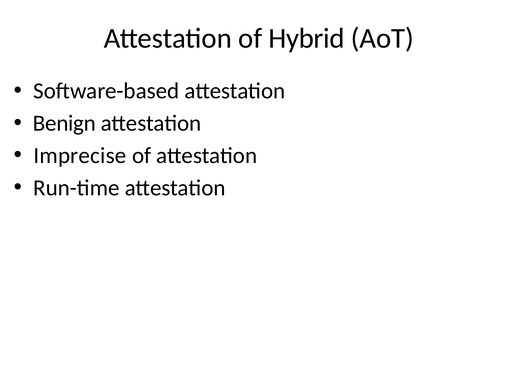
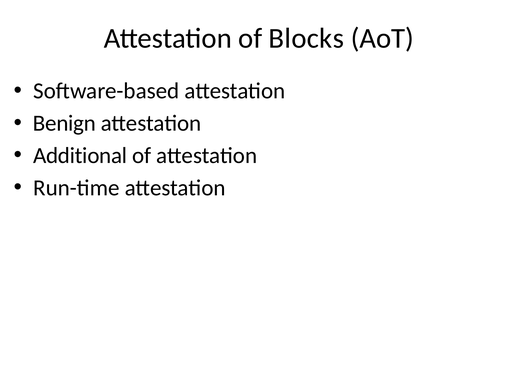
Hybrid: Hybrid -> Blocks
Imprecise: Imprecise -> Additional
